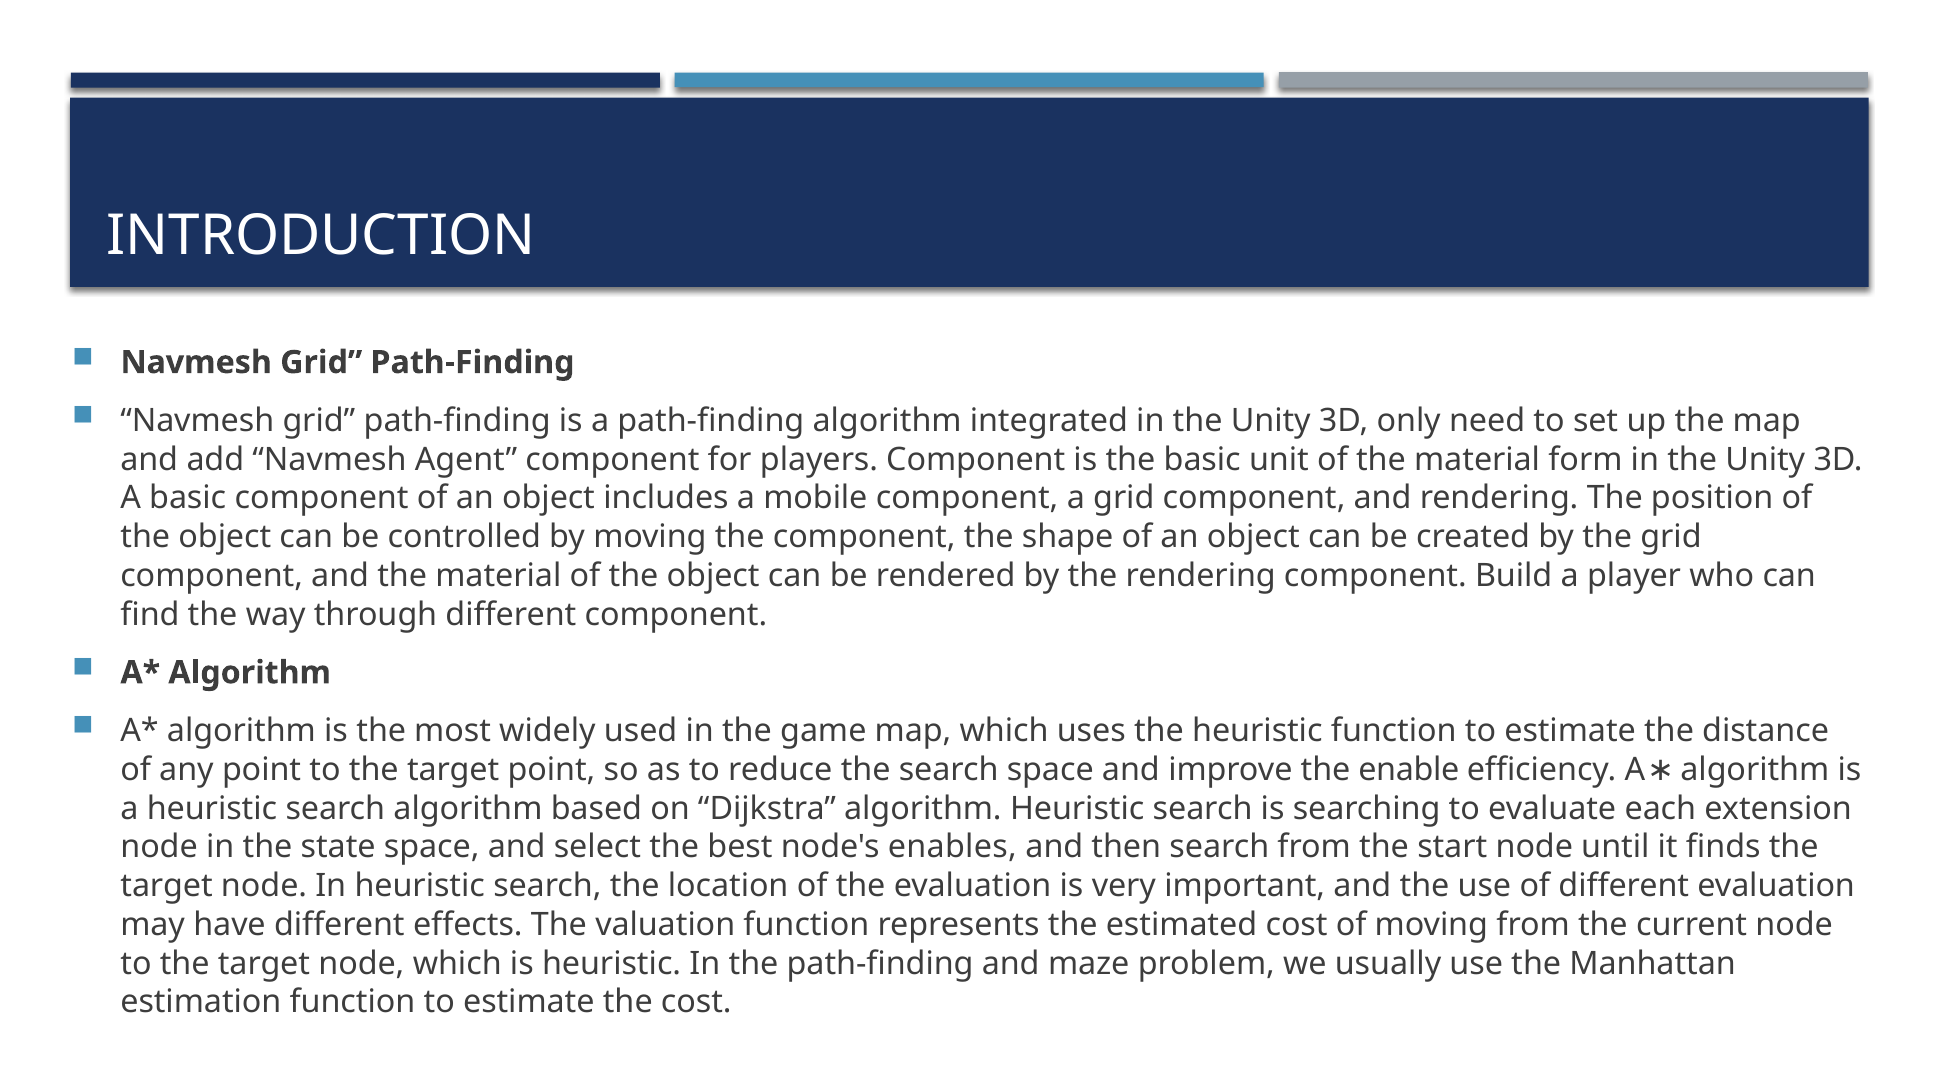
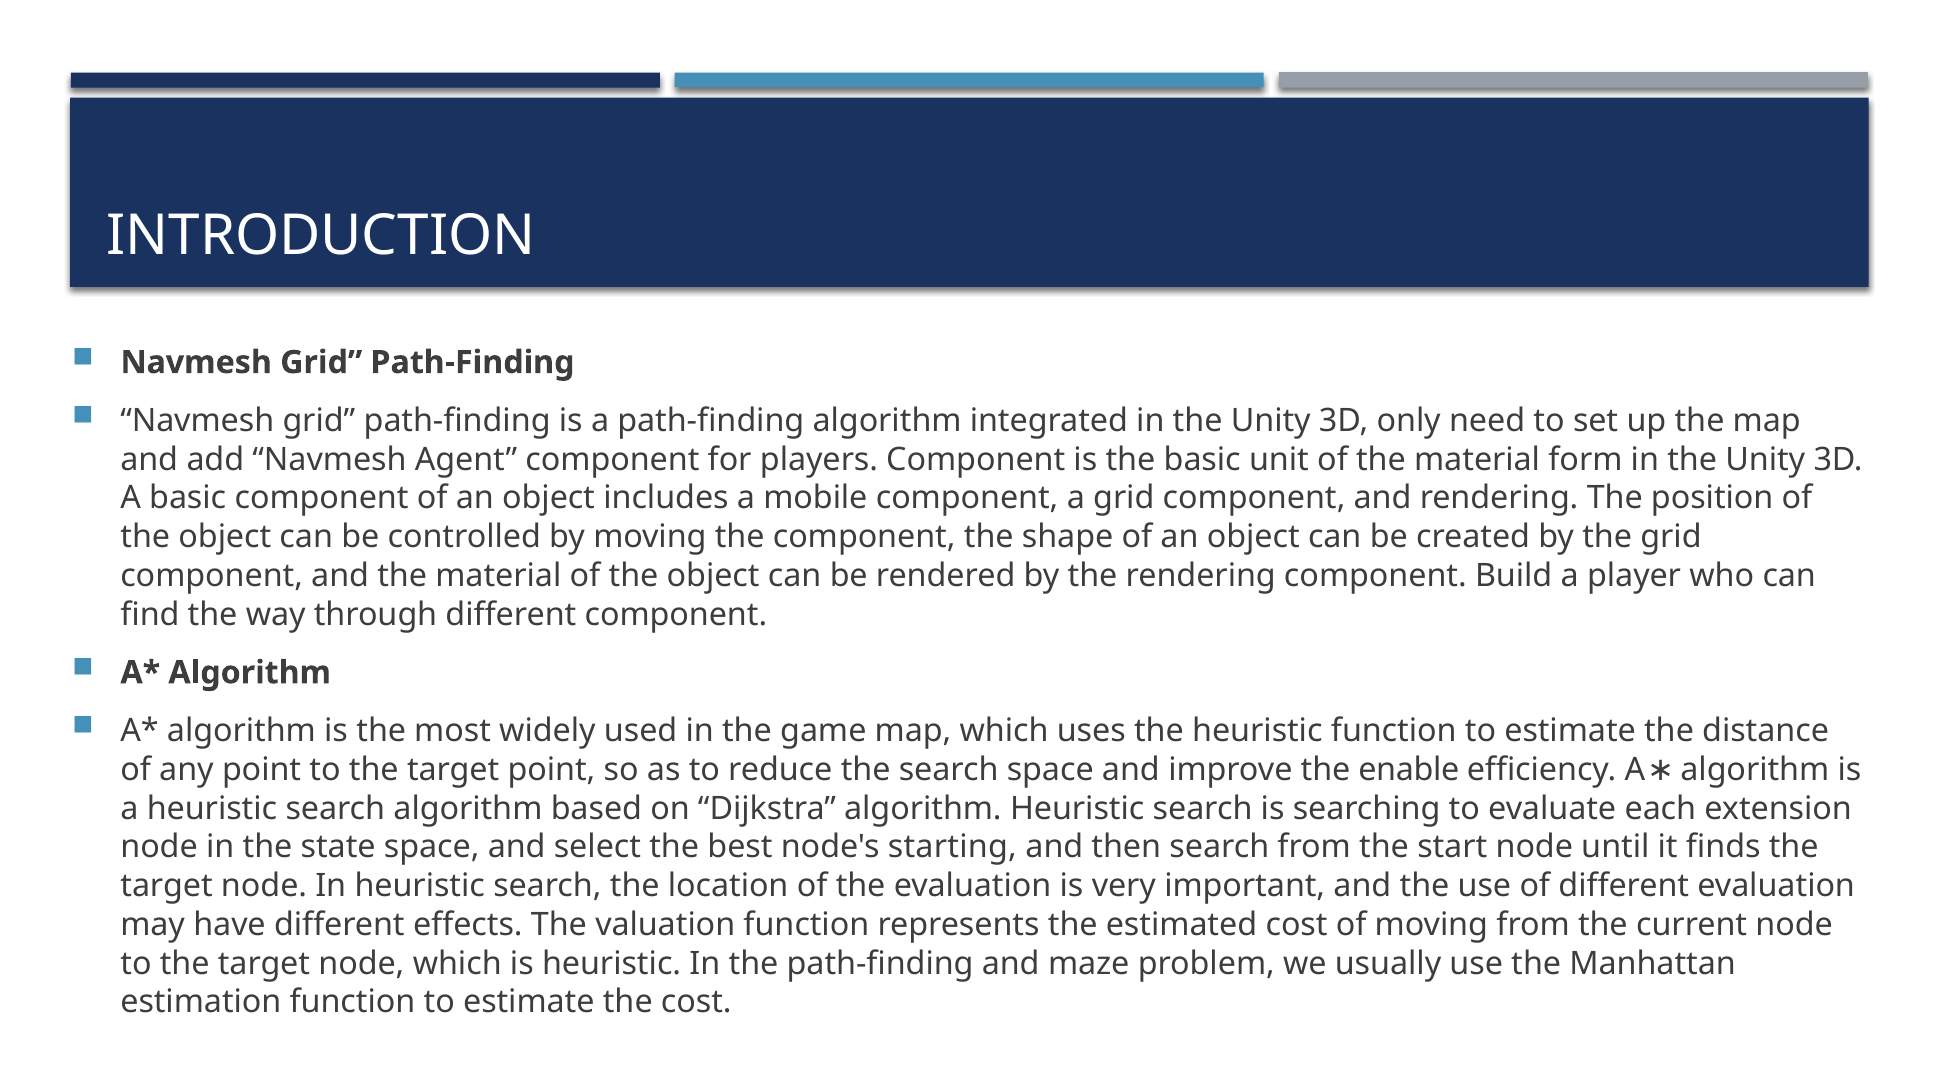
enables: enables -> starting
